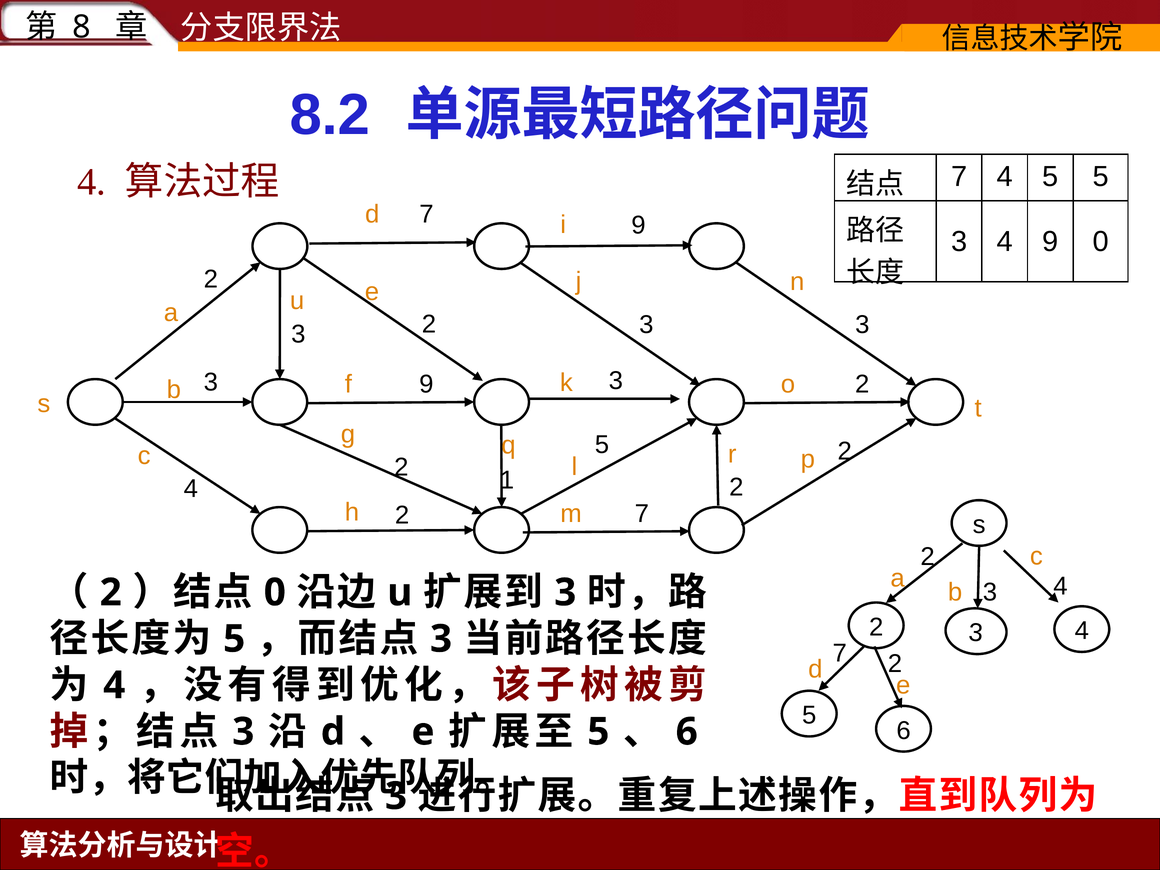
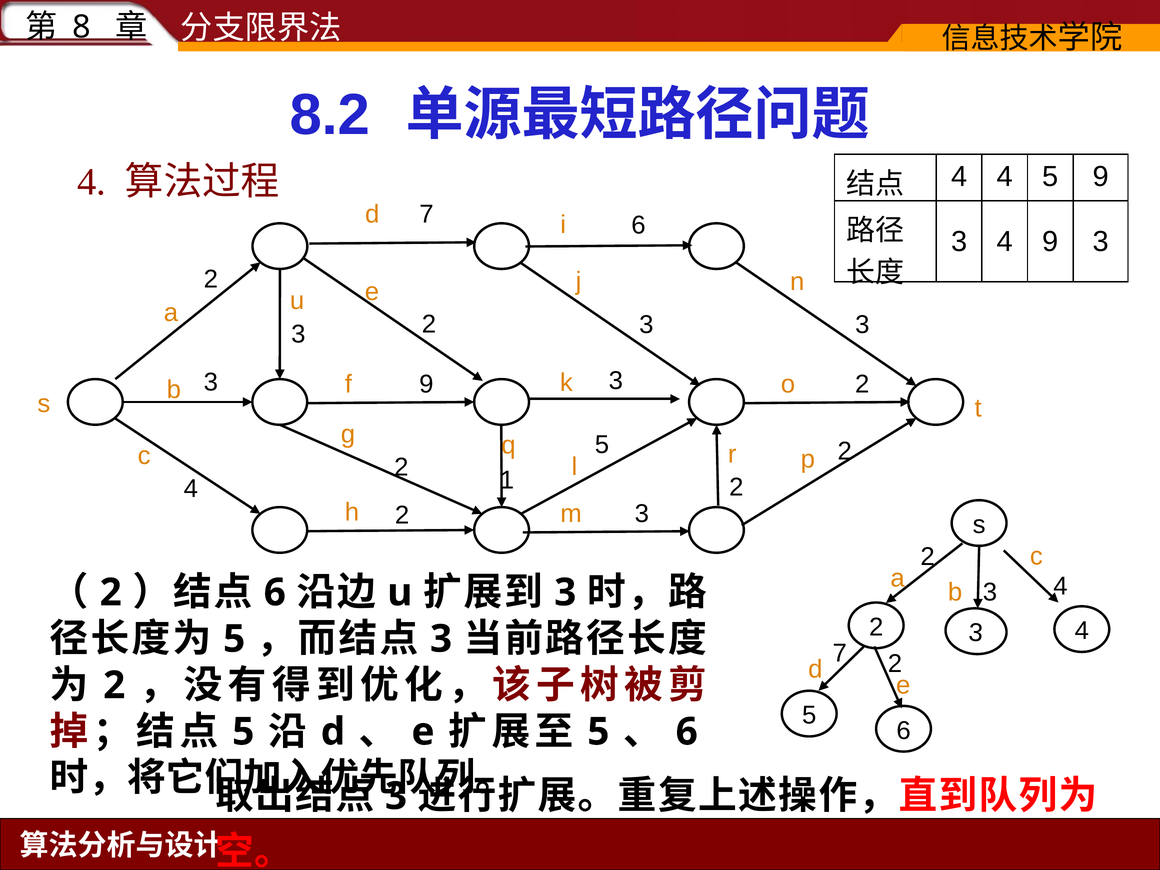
7 at (959, 177): 7 -> 4
5 5: 5 -> 9
d 9: 9 -> 6
9 0: 0 -> 3
h 7: 7 -> 3
0 at (275, 593): 0 -> 6
4 at (114, 685): 4 -> 2
3 at (243, 732): 3 -> 5
